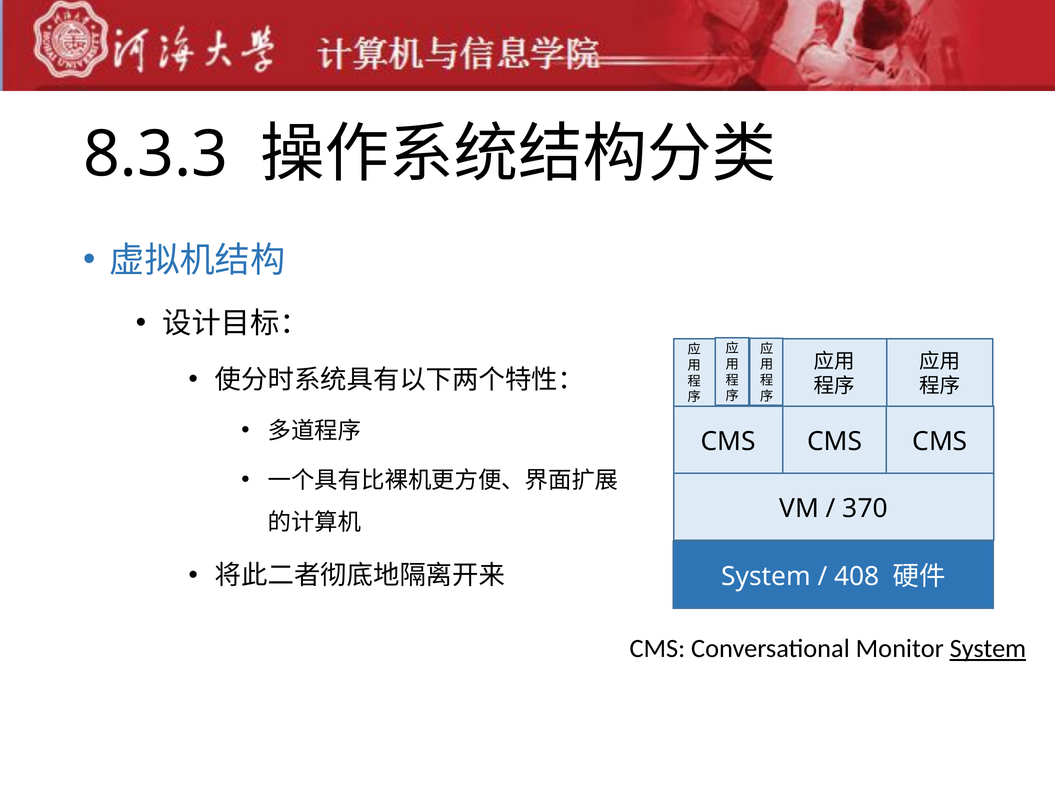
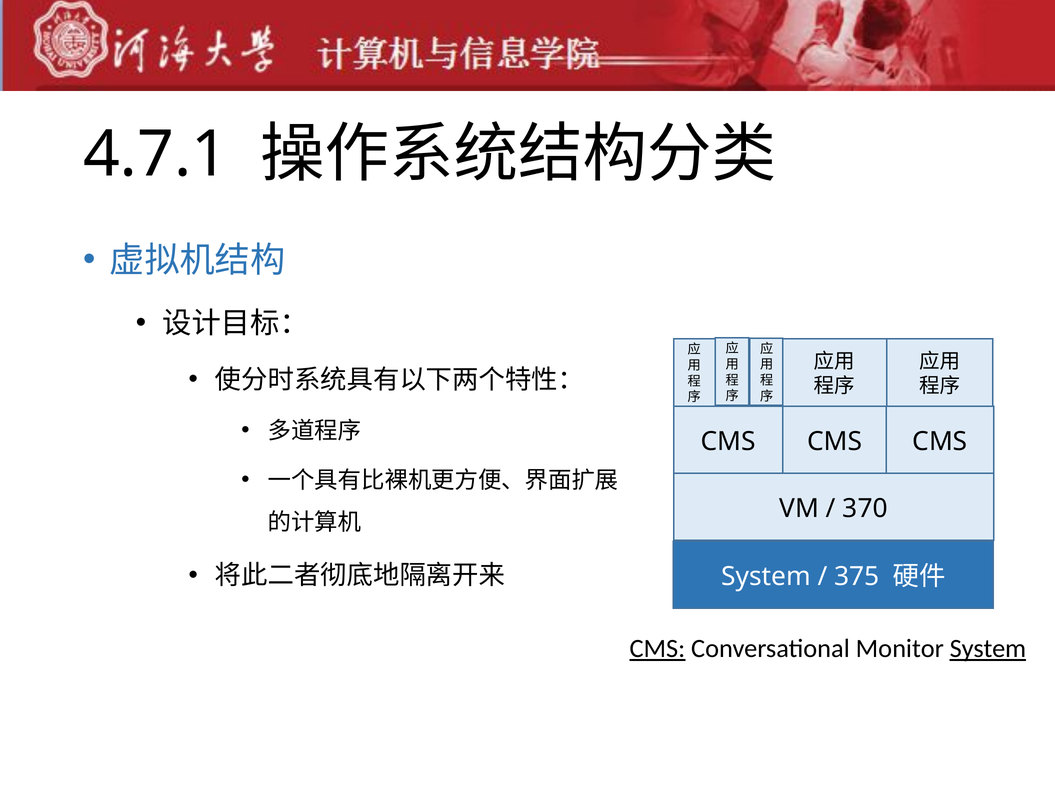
8.3.3: 8.3.3 -> 4.7.1
408: 408 -> 375
CMS at (657, 649) underline: none -> present
